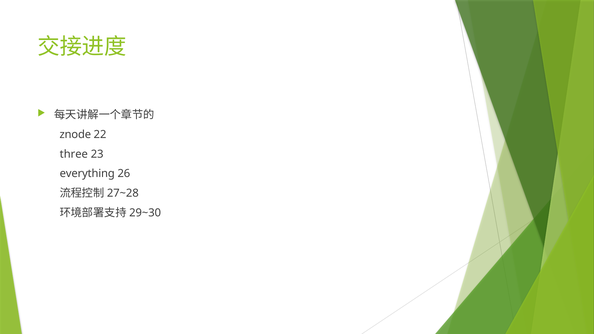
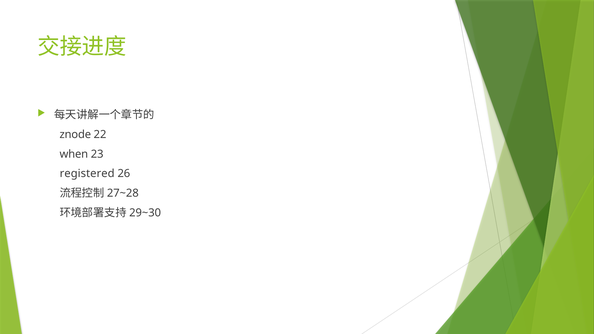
three: three -> when
everything: everything -> registered
